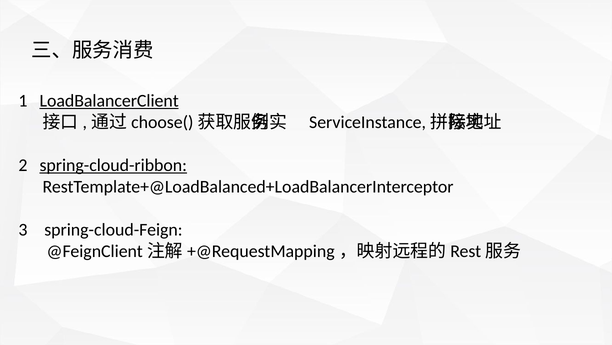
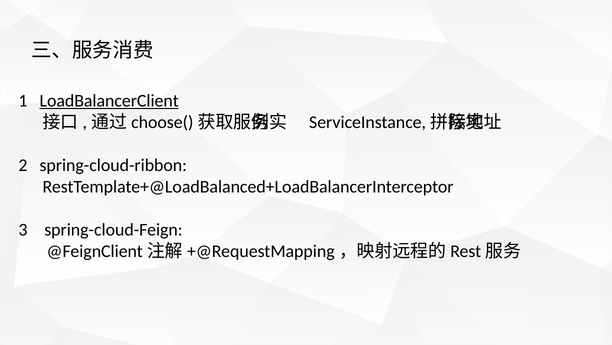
spring-cloud-ribbon underline: present -> none
